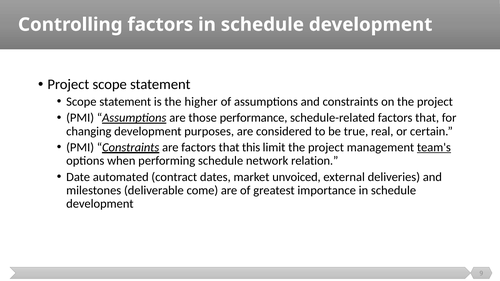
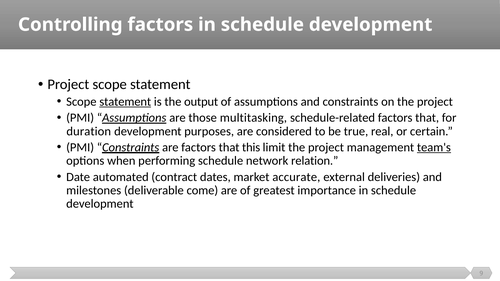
statement at (125, 102) underline: none -> present
higher: higher -> output
performance: performance -> multitasking
changing: changing -> duration
unvoiced: unvoiced -> accurate
